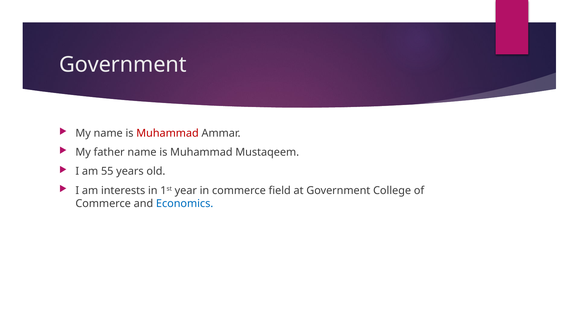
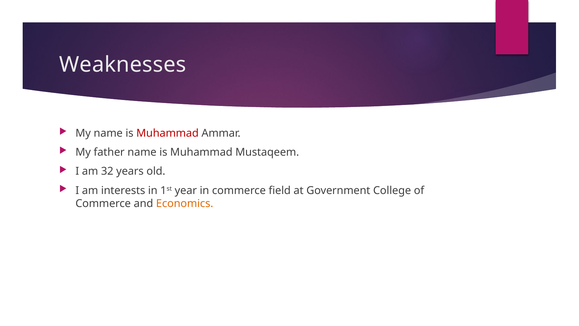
Government at (123, 65): Government -> Weaknesses
55: 55 -> 32
Economics colour: blue -> orange
